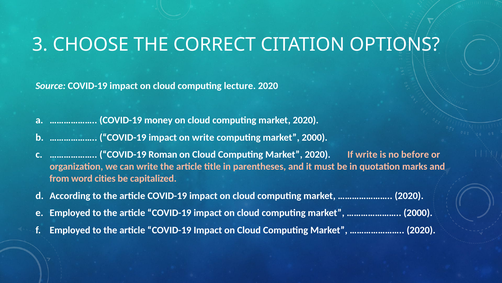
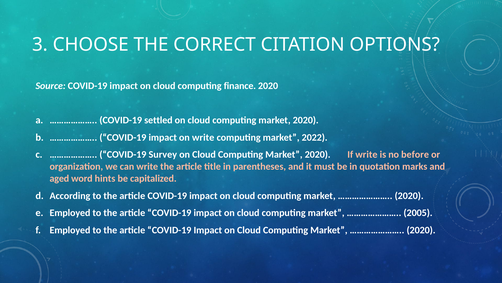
lecture: lecture -> finance
money: money -> settled
market 2000: 2000 -> 2022
Roman: Roman -> Survey
from: from -> aged
cities: cities -> hints
2000 at (418, 212): 2000 -> 2005
